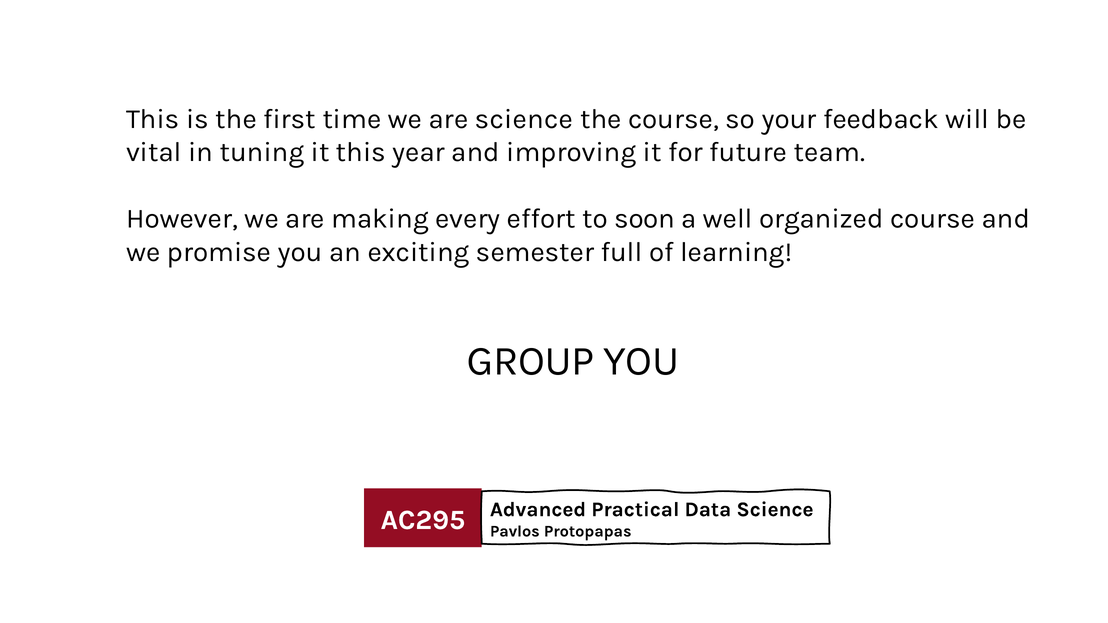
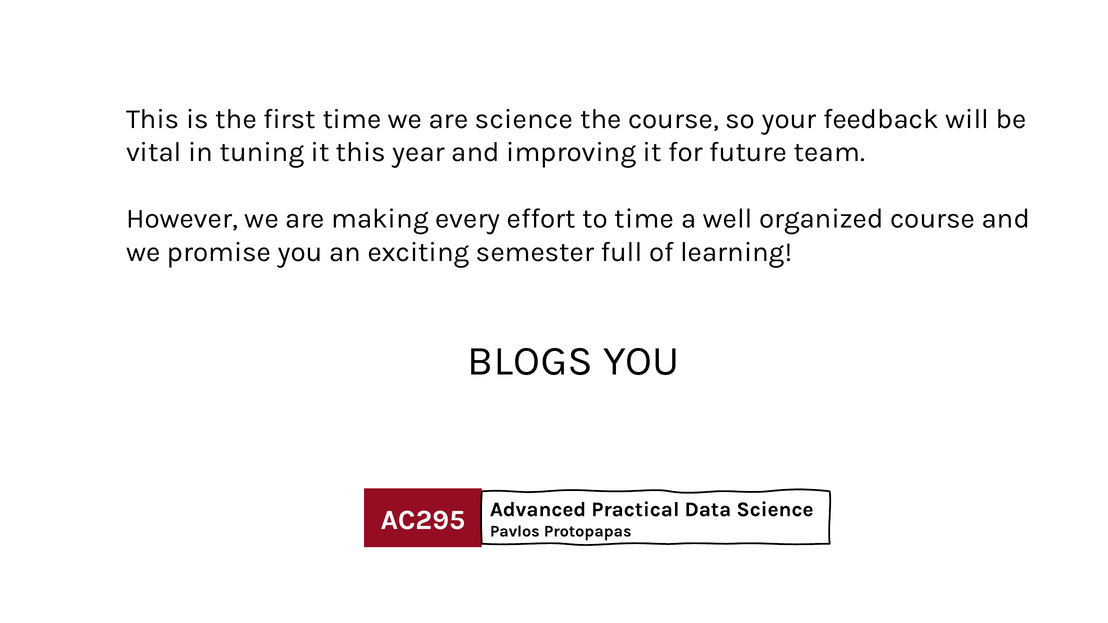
to soon: soon -> time
GROUP: GROUP -> BLOGS
